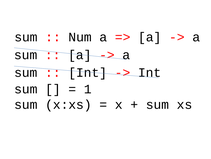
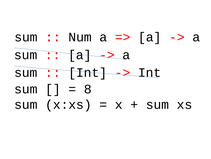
1: 1 -> 8
